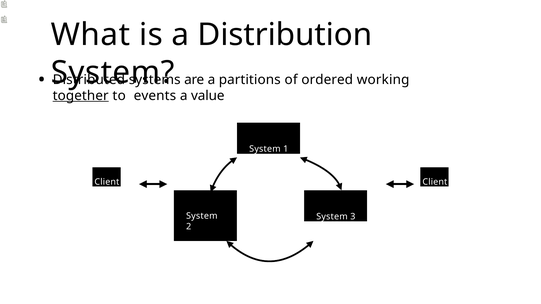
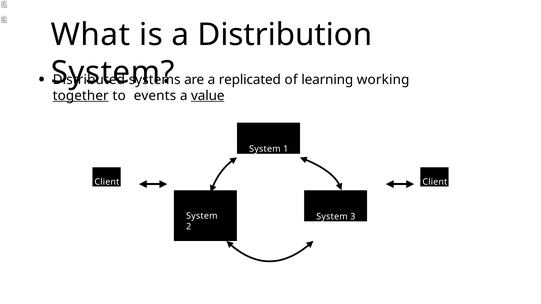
partitions: partitions -> replicated
ordered: ordered -> learning
value underline: none -> present
